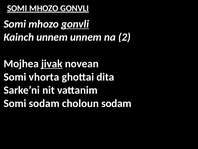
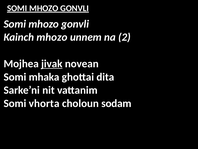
gonvli at (75, 24) underline: present -> none
Kainch unnem: unnem -> mhozo
vhorta: vhorta -> mhaka
Somi sodam: sodam -> vhorta
